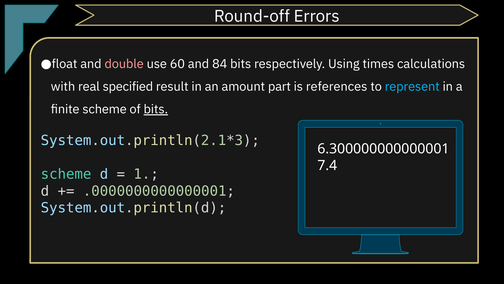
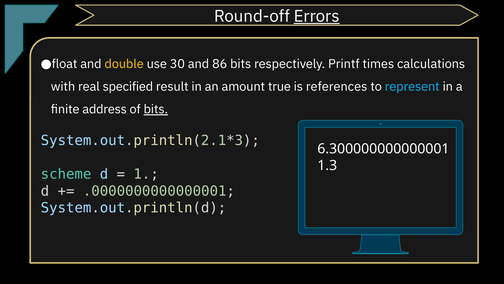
Errors underline: none -> present
double colour: pink -> yellow
60: 60 -> 30
84: 84 -> 86
Using: Using -> Printf
part: part -> true
finite scheme: scheme -> address
7.4: 7.4 -> 1.3
